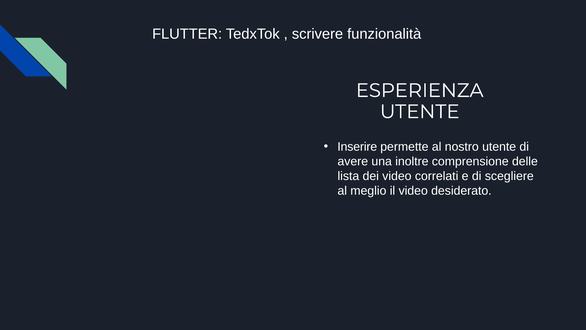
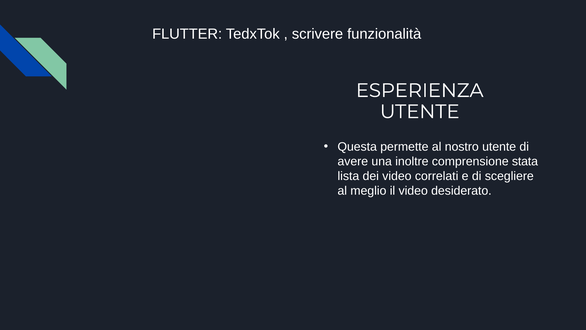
Inserire: Inserire -> Questa
delle: delle -> stata
